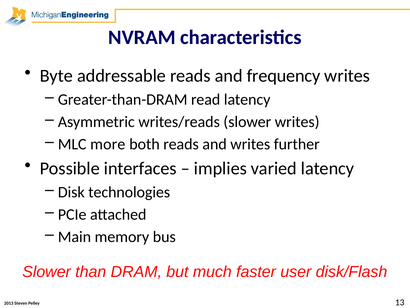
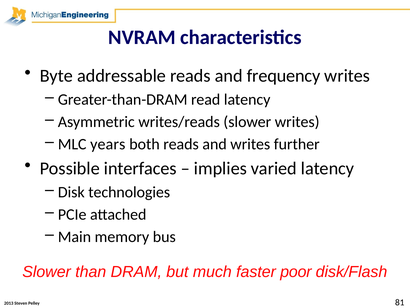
more: more -> years
user: user -> poor
13: 13 -> 81
